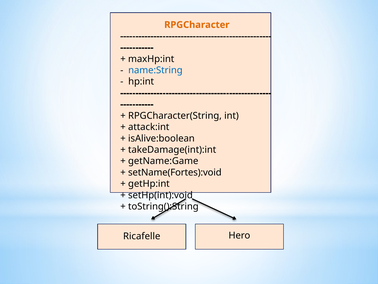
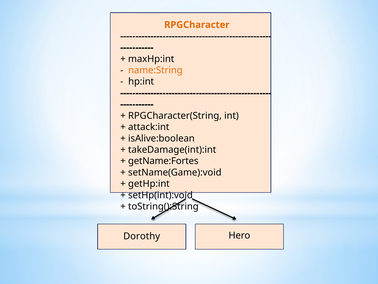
name:String colour: blue -> orange
getName:Game: getName:Game -> getName:Fortes
setName(Fortes):void: setName(Fortes):void -> setName(Game):void
Ricafelle: Ricafelle -> Dorothy
